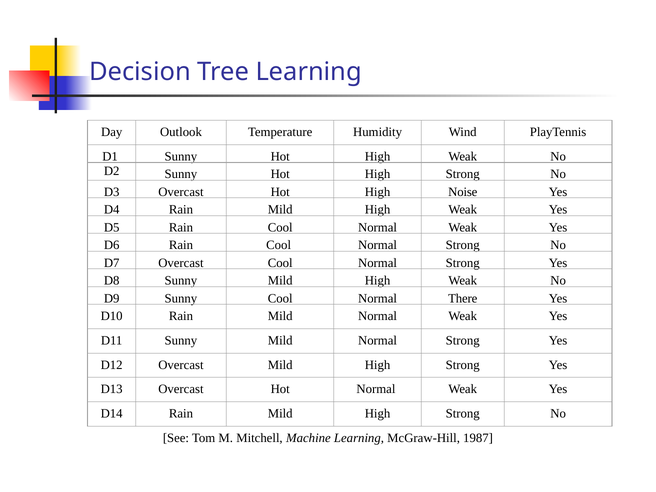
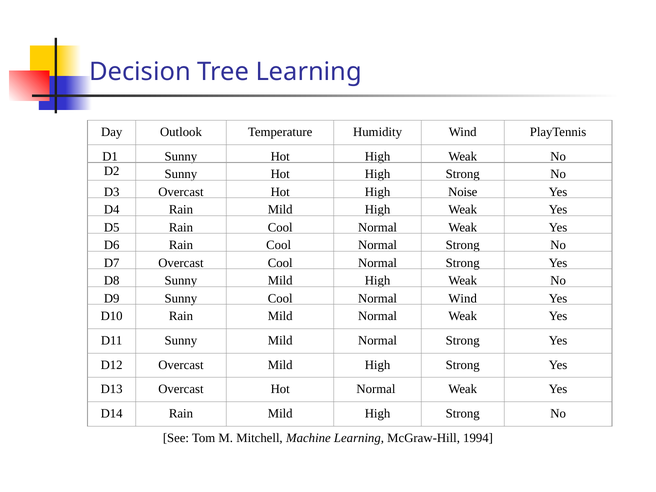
Normal There: There -> Wind
1987: 1987 -> 1994
